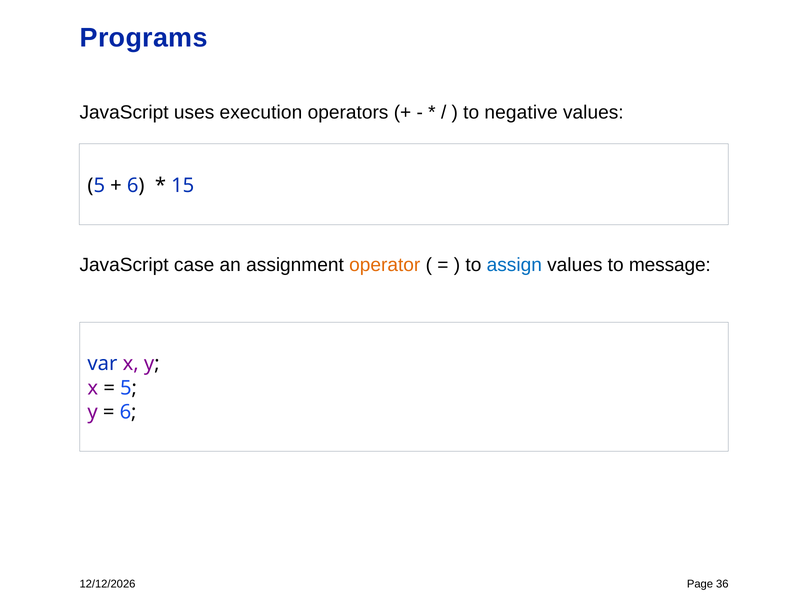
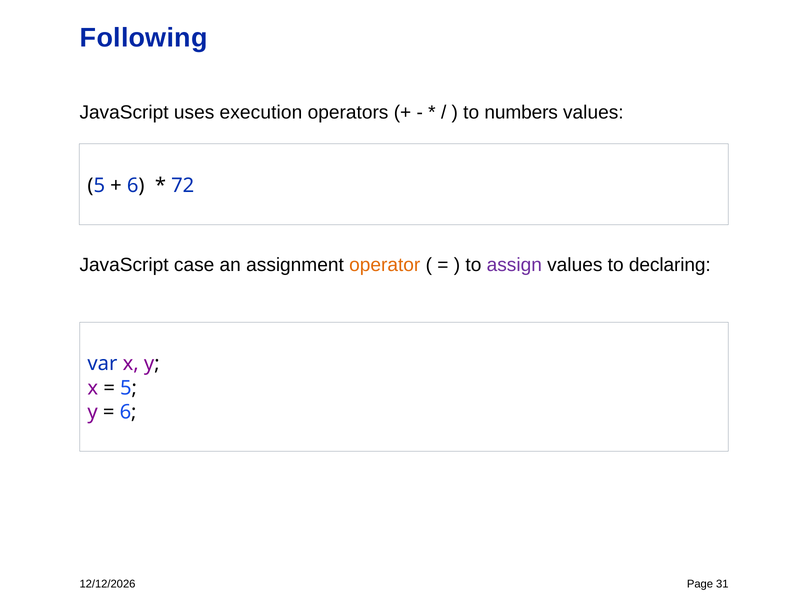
Programs: Programs -> Following
negative: negative -> numbers
15: 15 -> 72
assign colour: blue -> purple
message: message -> declaring
36: 36 -> 31
